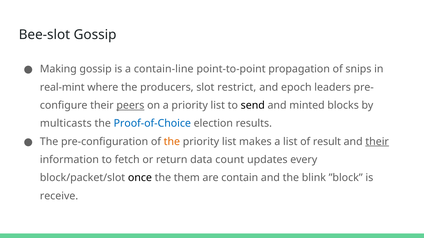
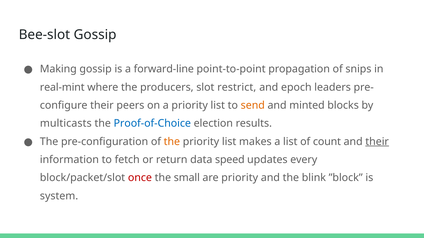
contain-line: contain-line -> forward-line
peers underline: present -> none
send colour: black -> orange
result: result -> count
count: count -> speed
once colour: black -> red
them: them -> small
are contain: contain -> priority
receive: receive -> system
